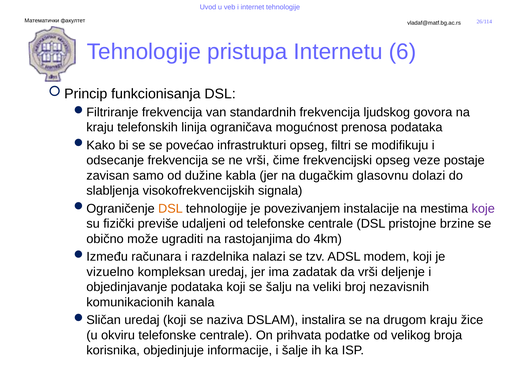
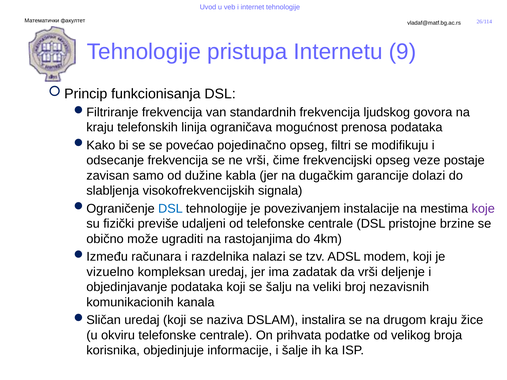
6: 6 -> 9
infrastrukturi: infrastrukturi -> pojedinačno
glasovnu: glasovnu -> garancije
DSL at (170, 209) colour: orange -> blue
